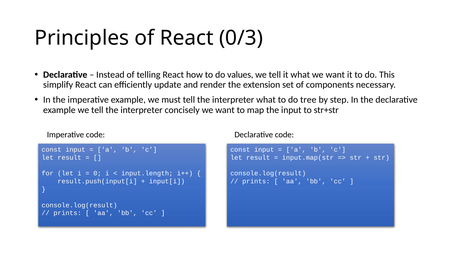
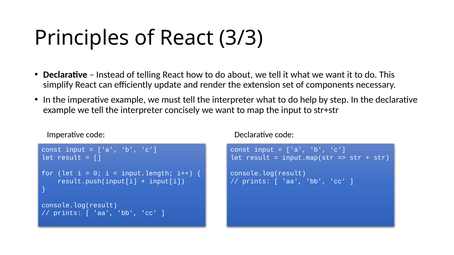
0/3: 0/3 -> 3/3
values: values -> about
tree: tree -> help
